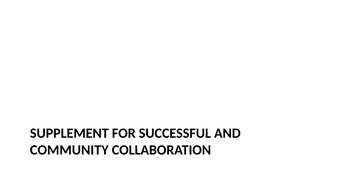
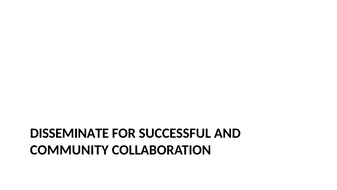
SUPPLEMENT: SUPPLEMENT -> DISSEMINATE
